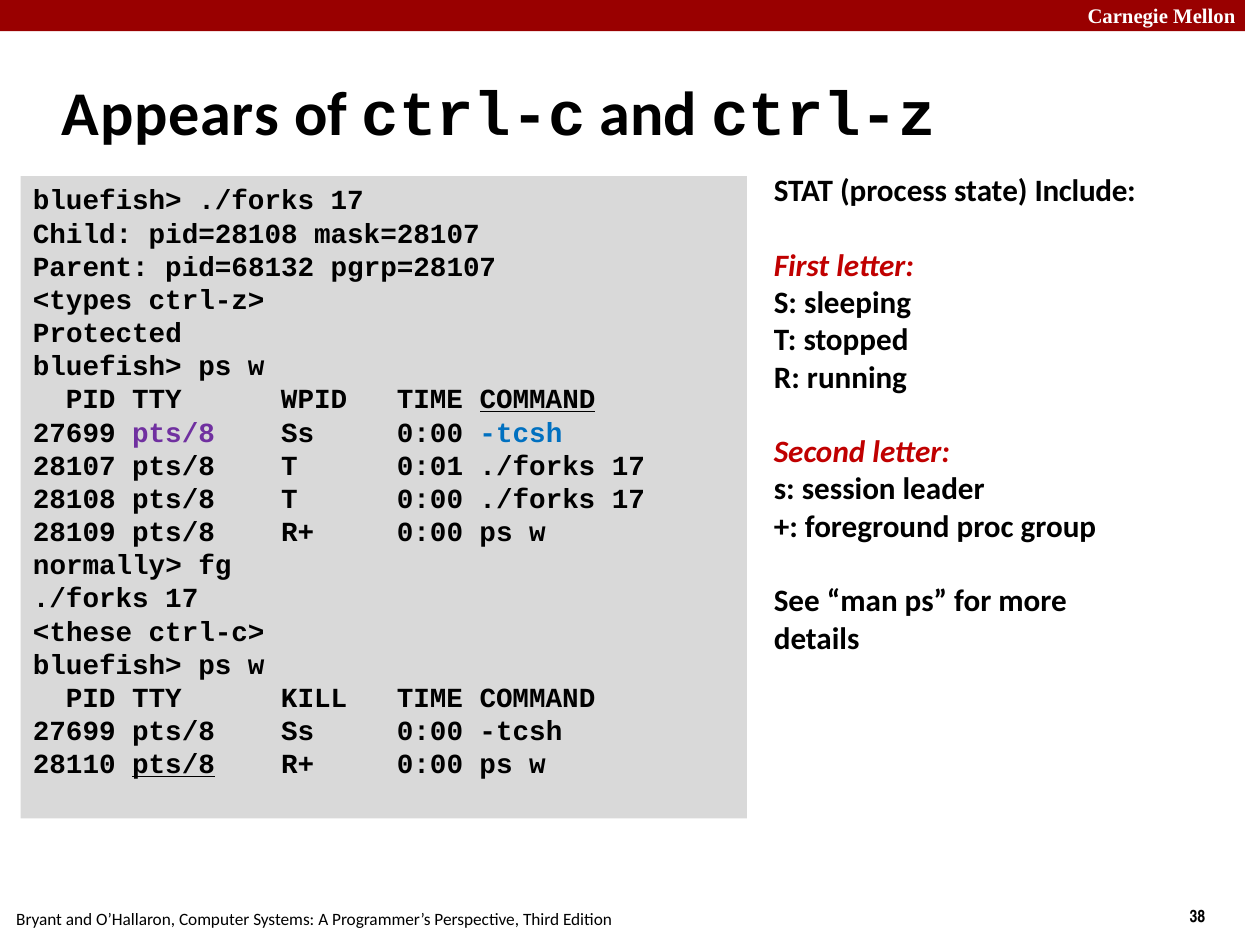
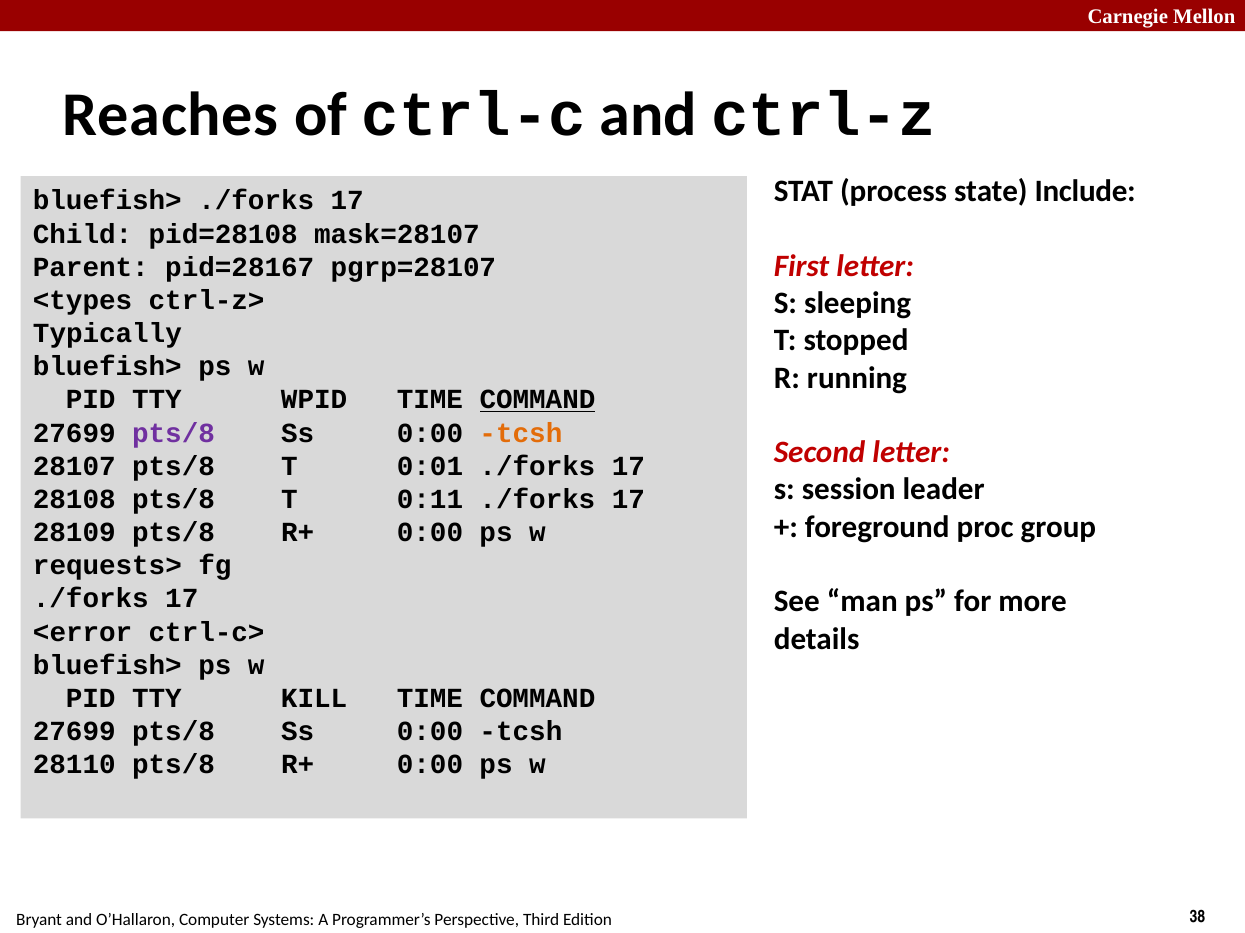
Appears: Appears -> Reaches
pid=68132: pid=68132 -> pid=28167
Protected: Protected -> Typically
tcsh at (521, 433) colour: blue -> orange
T 0:00: 0:00 -> 0:11
normally>: normally> -> requests>
<these: <these -> <error
pts/8 at (174, 765) underline: present -> none
